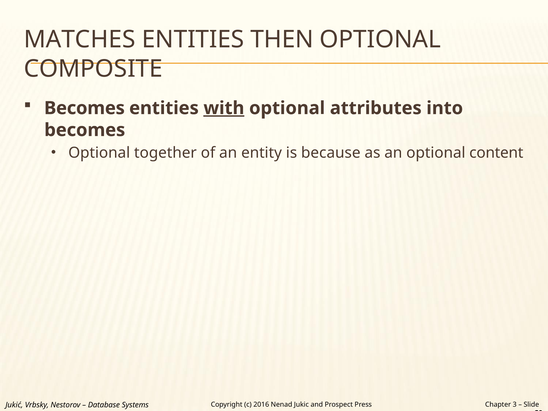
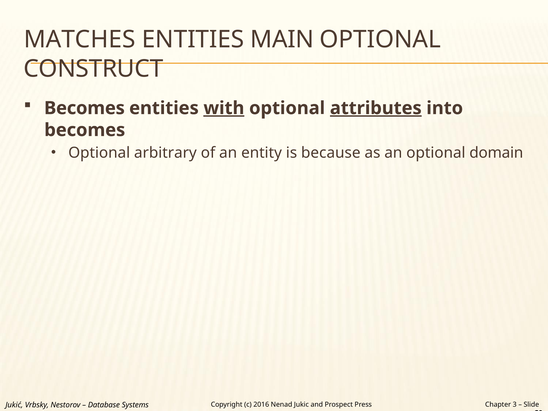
THEN: THEN -> MAIN
COMPOSITE: COMPOSITE -> CONSTRUCT
attributes underline: none -> present
together: together -> arbitrary
content: content -> domain
